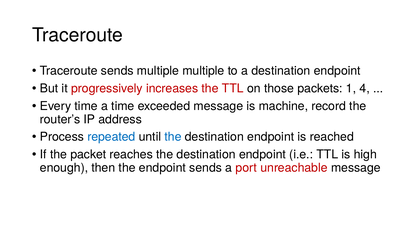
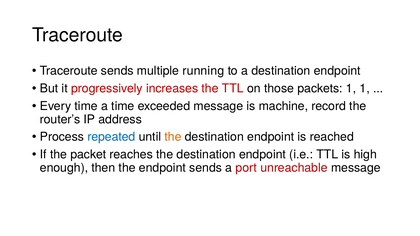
multiple multiple: multiple -> running
1 4: 4 -> 1
the at (173, 137) colour: blue -> orange
